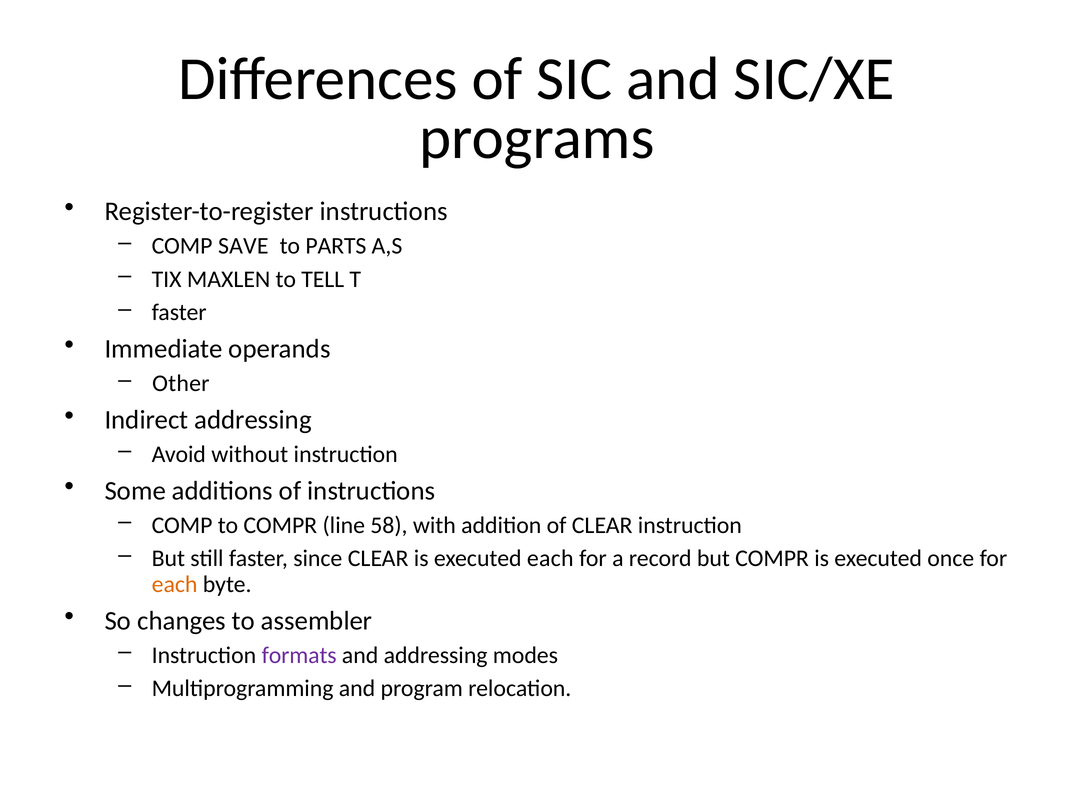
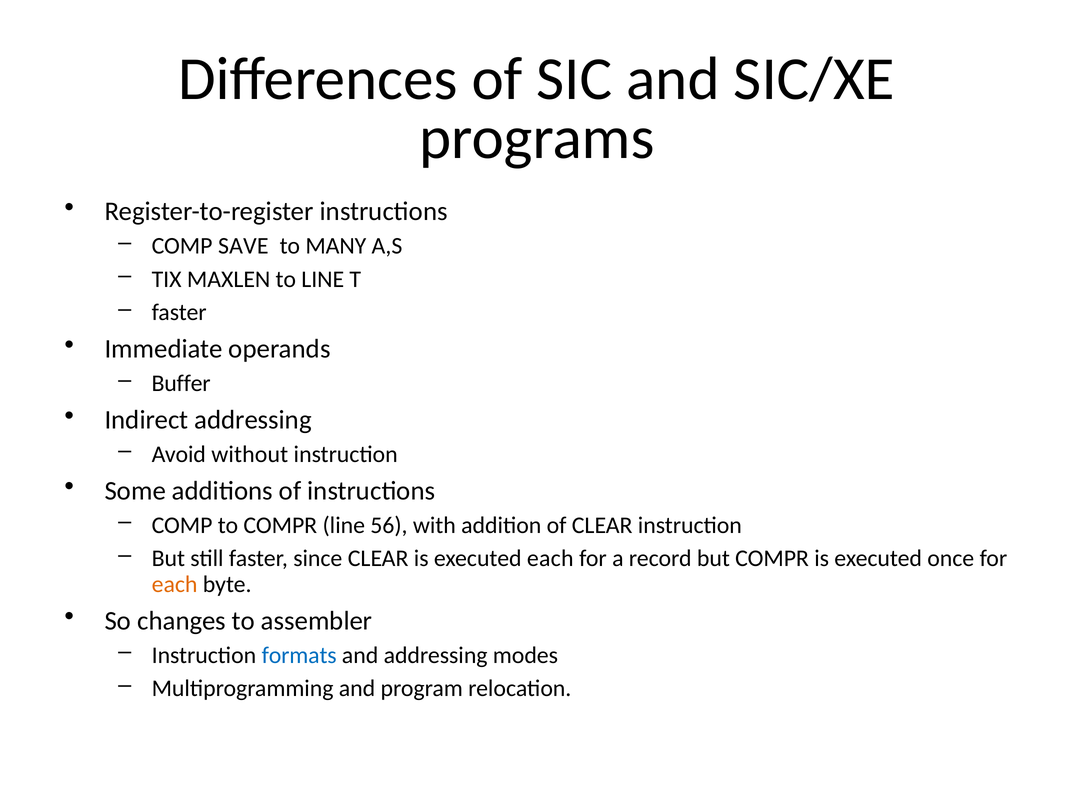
PARTS: PARTS -> MANY
to TELL: TELL -> LINE
Other: Other -> Buffer
58: 58 -> 56
formats colour: purple -> blue
